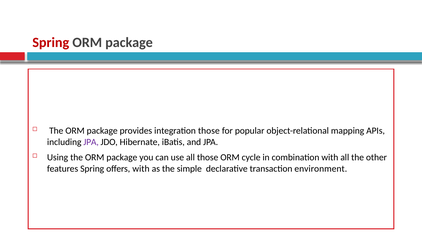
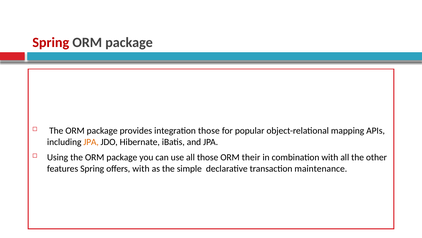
JPA at (91, 142) colour: purple -> orange
cycle: cycle -> their
environment: environment -> maintenance
